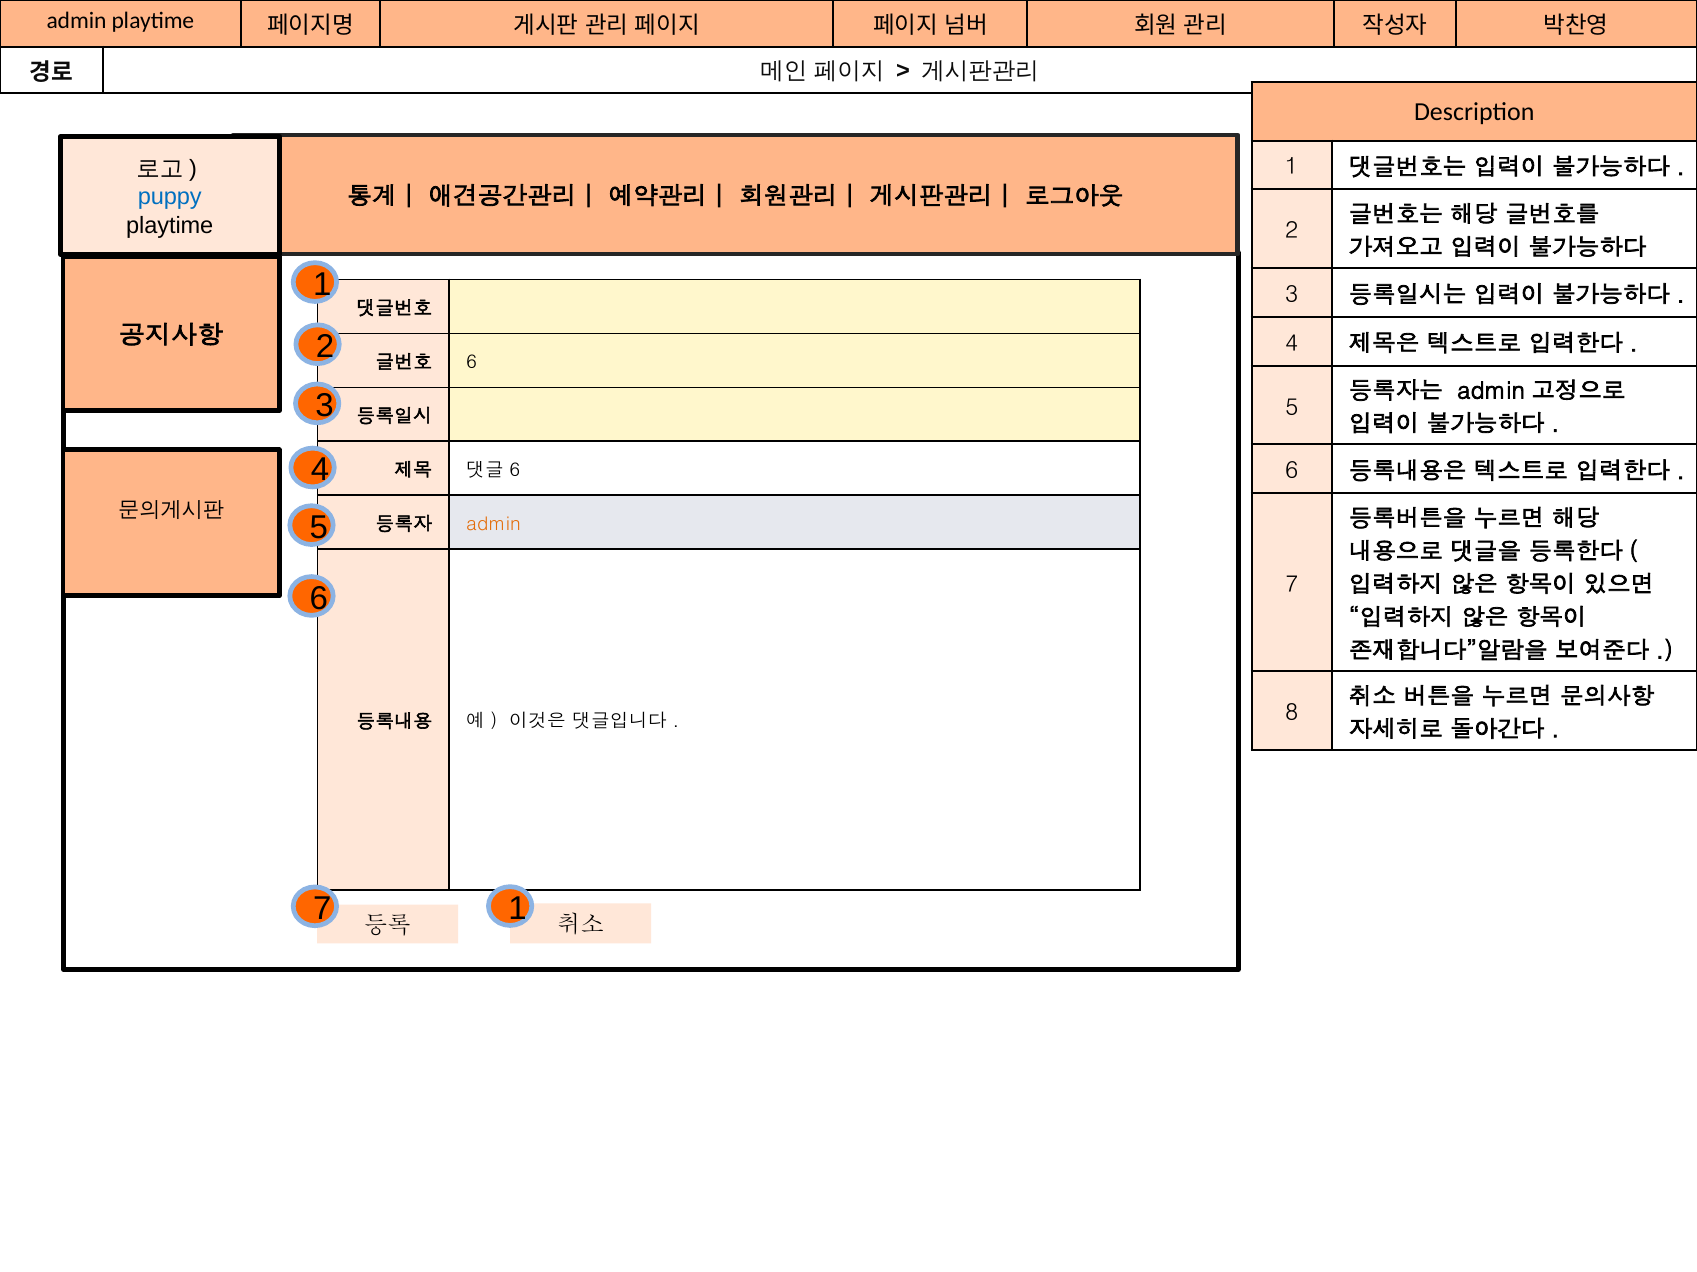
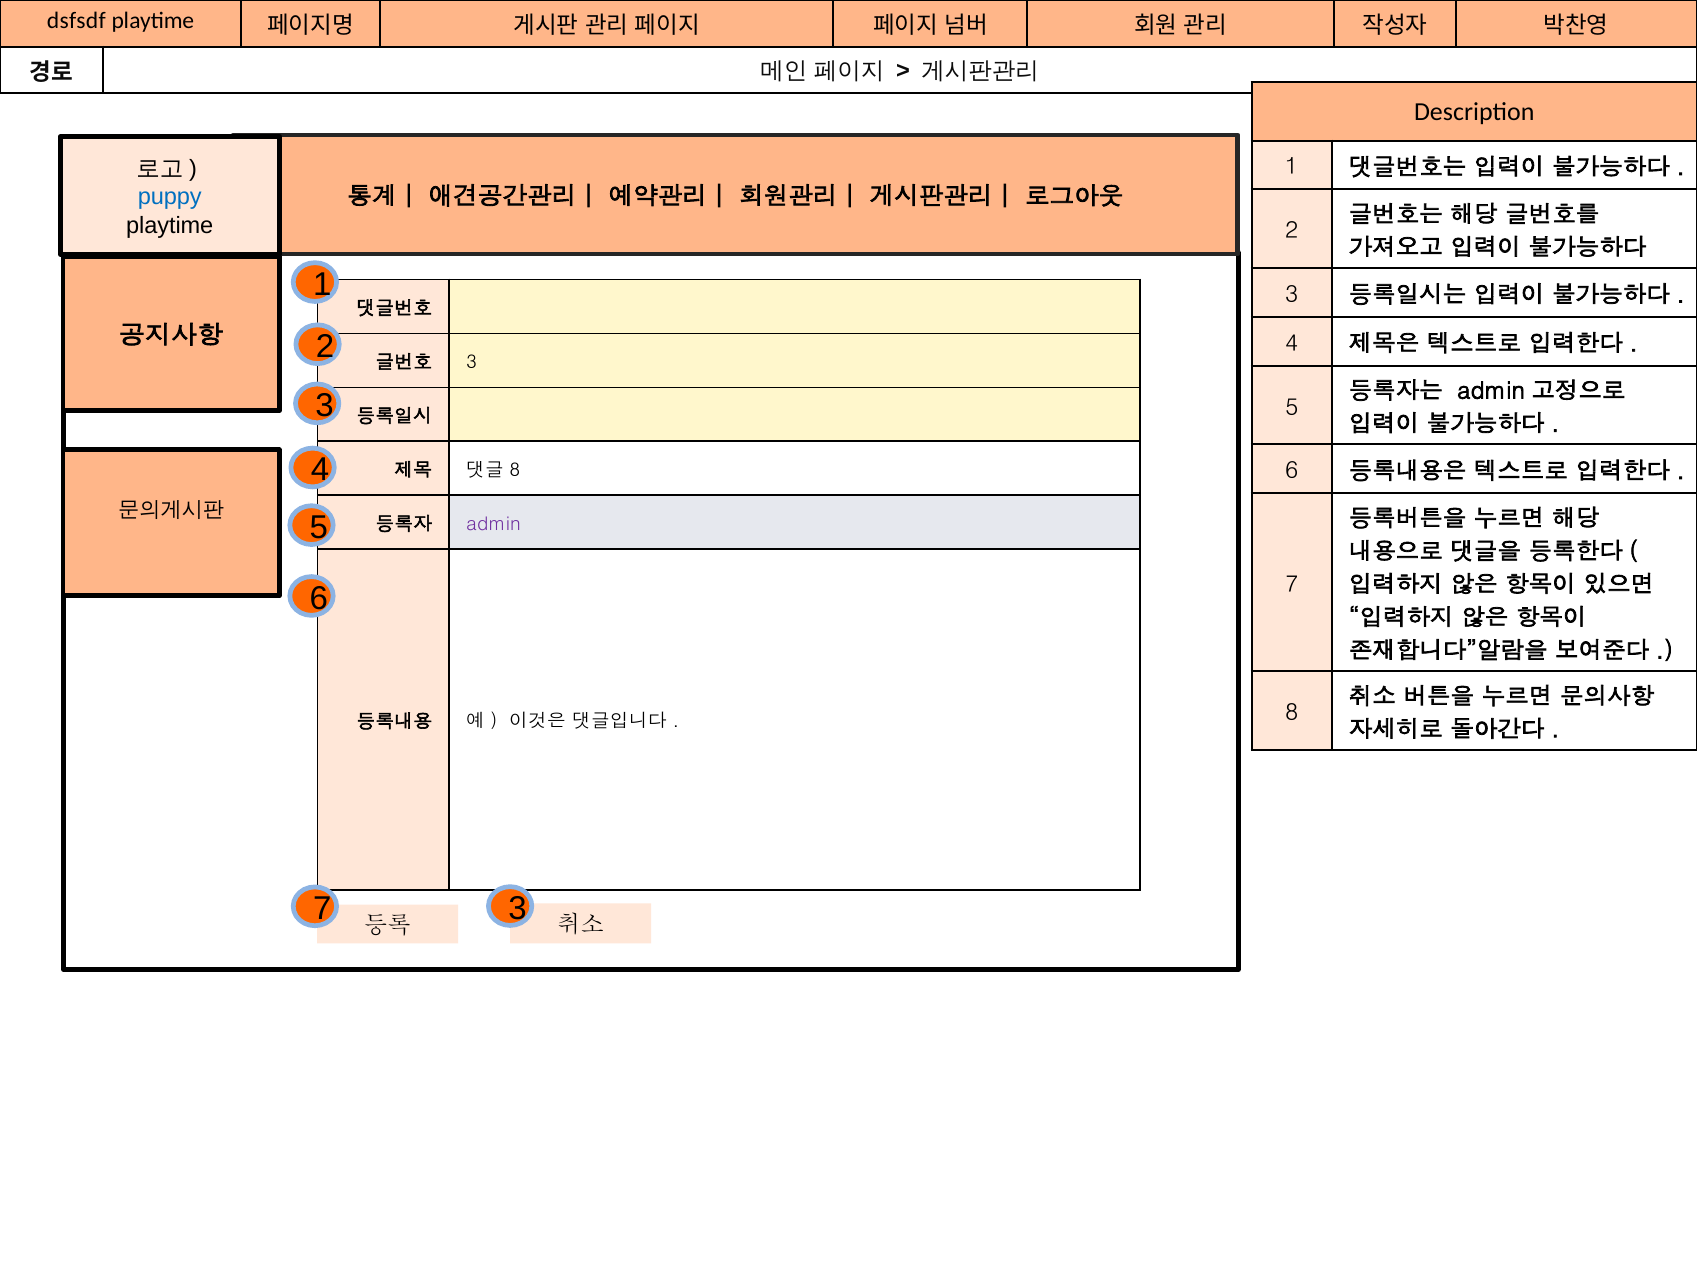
admin at (76, 21): admin -> dsfsdf
6 at (472, 362): 6 -> 3
6 at (515, 470): 6 -> 8
admin at (493, 524) colour: orange -> purple
7 1: 1 -> 3
